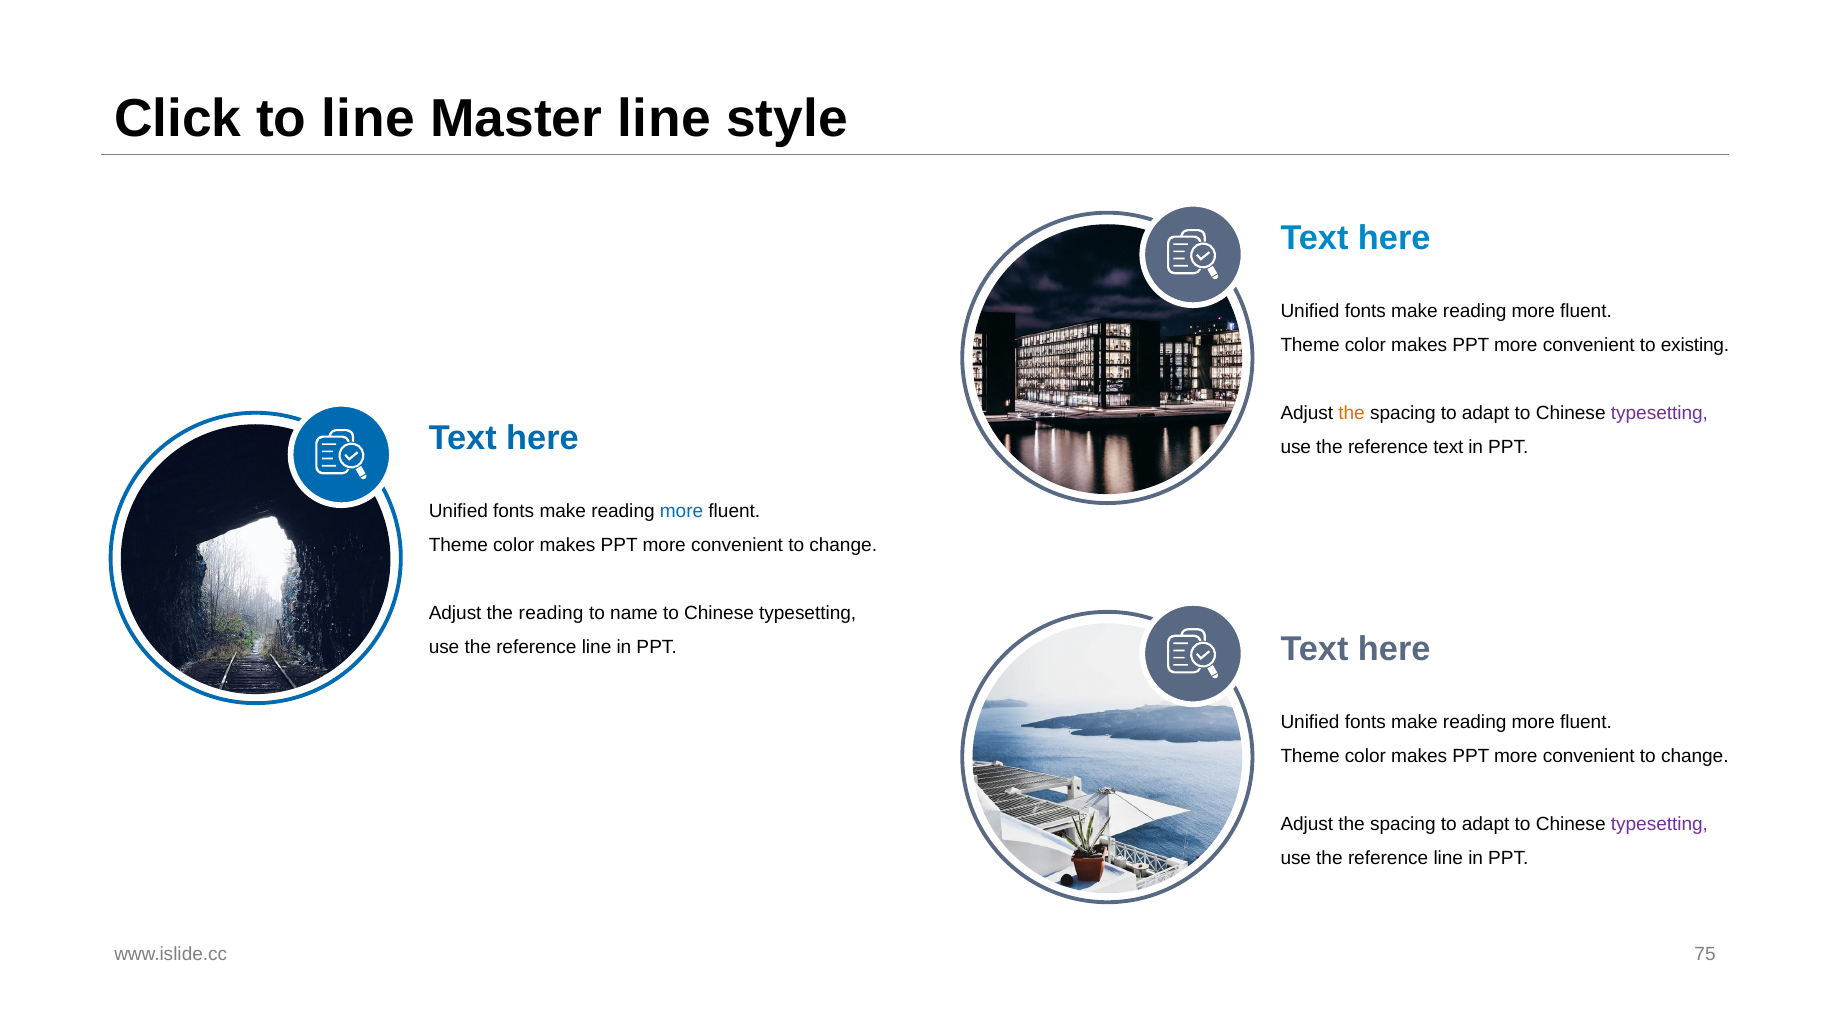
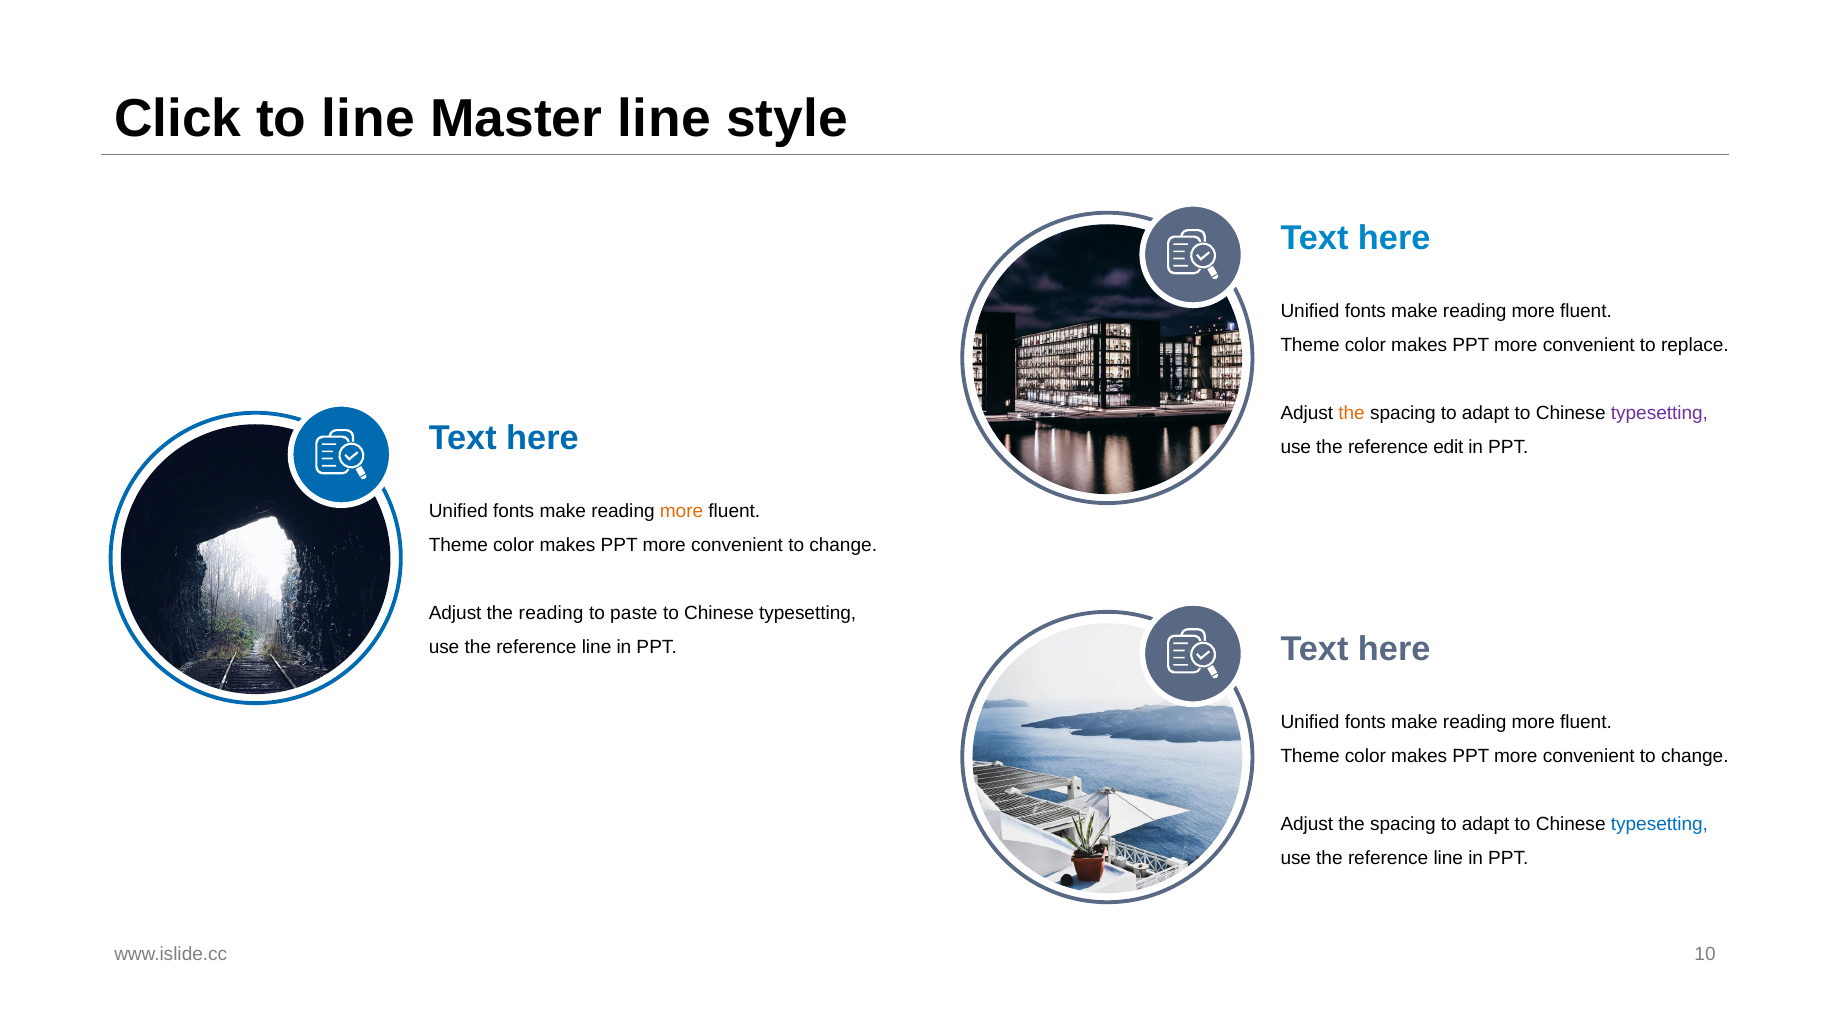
existing: existing -> replace
reference text: text -> edit
more at (682, 511) colour: blue -> orange
name: name -> paste
typesetting at (1659, 824) colour: purple -> blue
75: 75 -> 10
